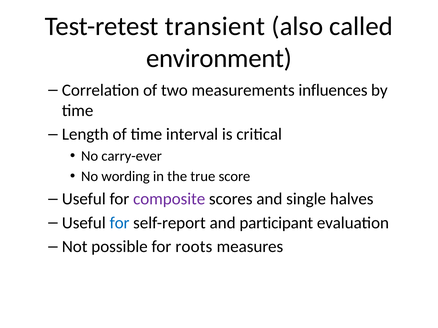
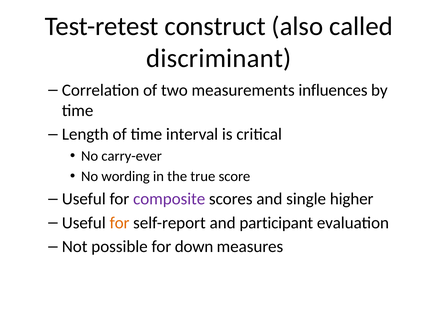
transient: transient -> construct
environment: environment -> discriminant
halves: halves -> higher
for at (120, 223) colour: blue -> orange
roots: roots -> down
